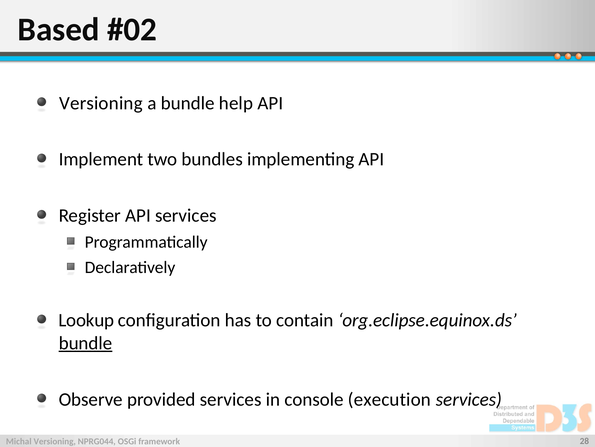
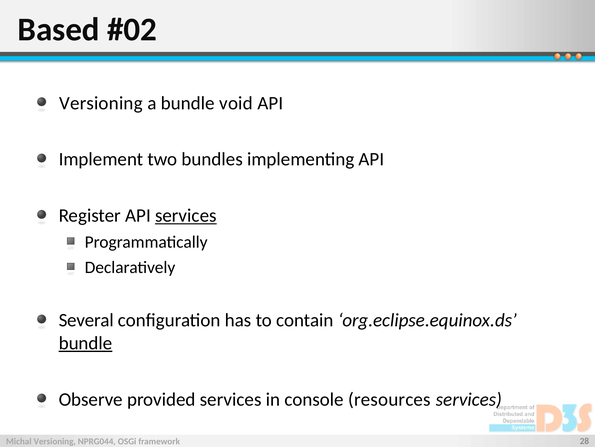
help: help -> void
services at (186, 215) underline: none -> present
Lookup: Lookup -> Several
execution: execution -> resources
